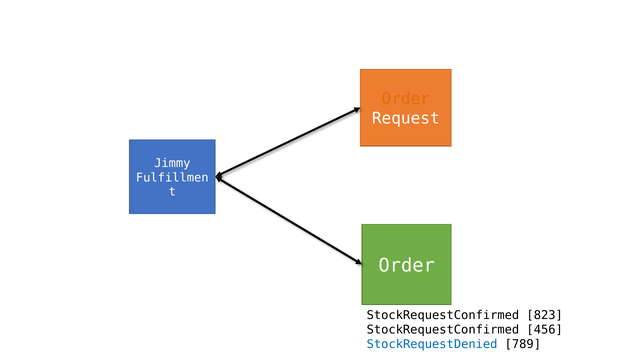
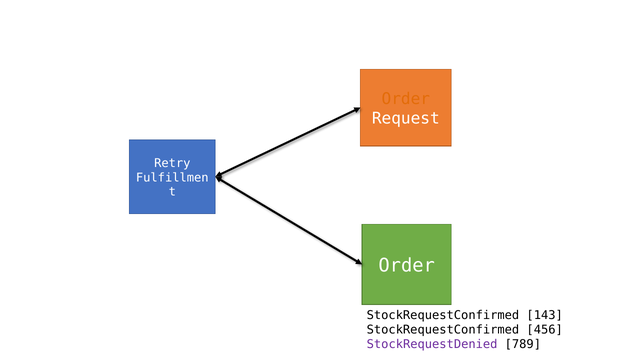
Jimmy: Jimmy -> Retry
823: 823 -> 143
StockRequestDenied colour: blue -> purple
